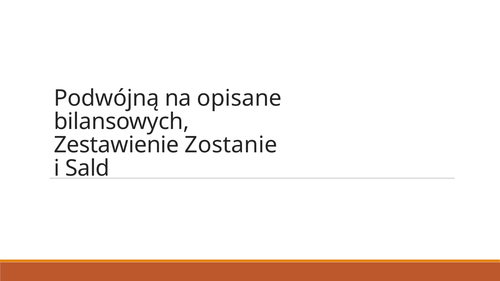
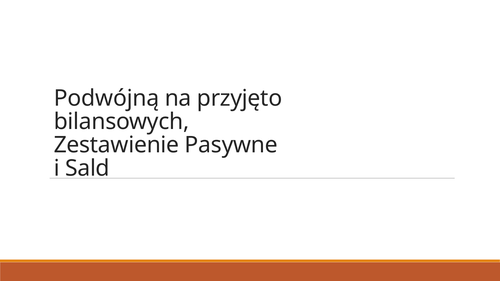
opisane: opisane -> przyjęto
Zostanie: Zostanie -> Pasywne
